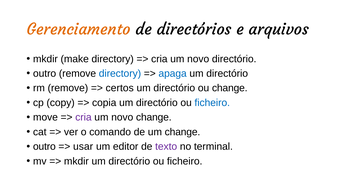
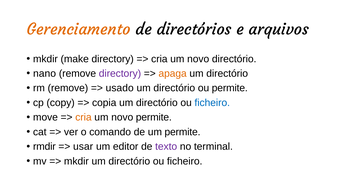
outro at (45, 73): outro -> nano
directory at (120, 73) colour: blue -> purple
apaga colour: blue -> orange
certos: certos -> usado
ou change: change -> permite
cria at (83, 117) colour: purple -> orange
novo change: change -> permite
um change: change -> permite
outro at (44, 146): outro -> rmdir
